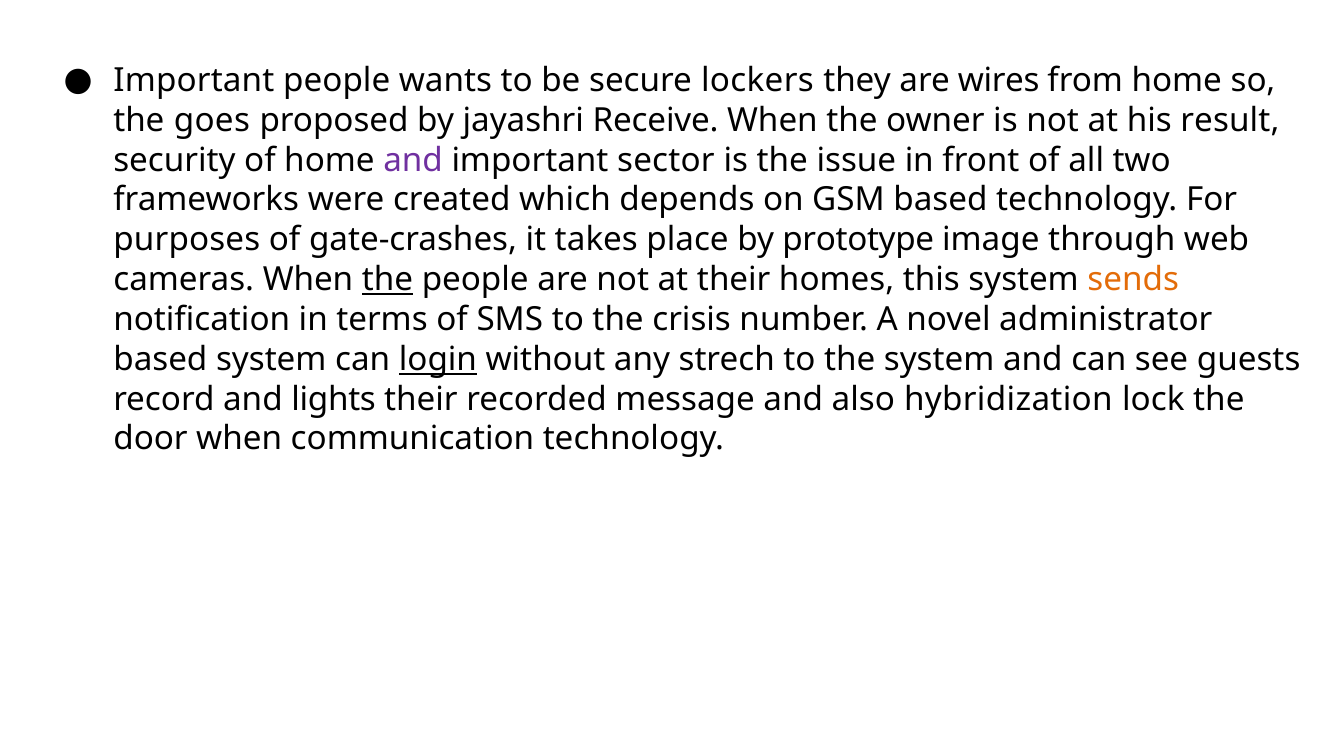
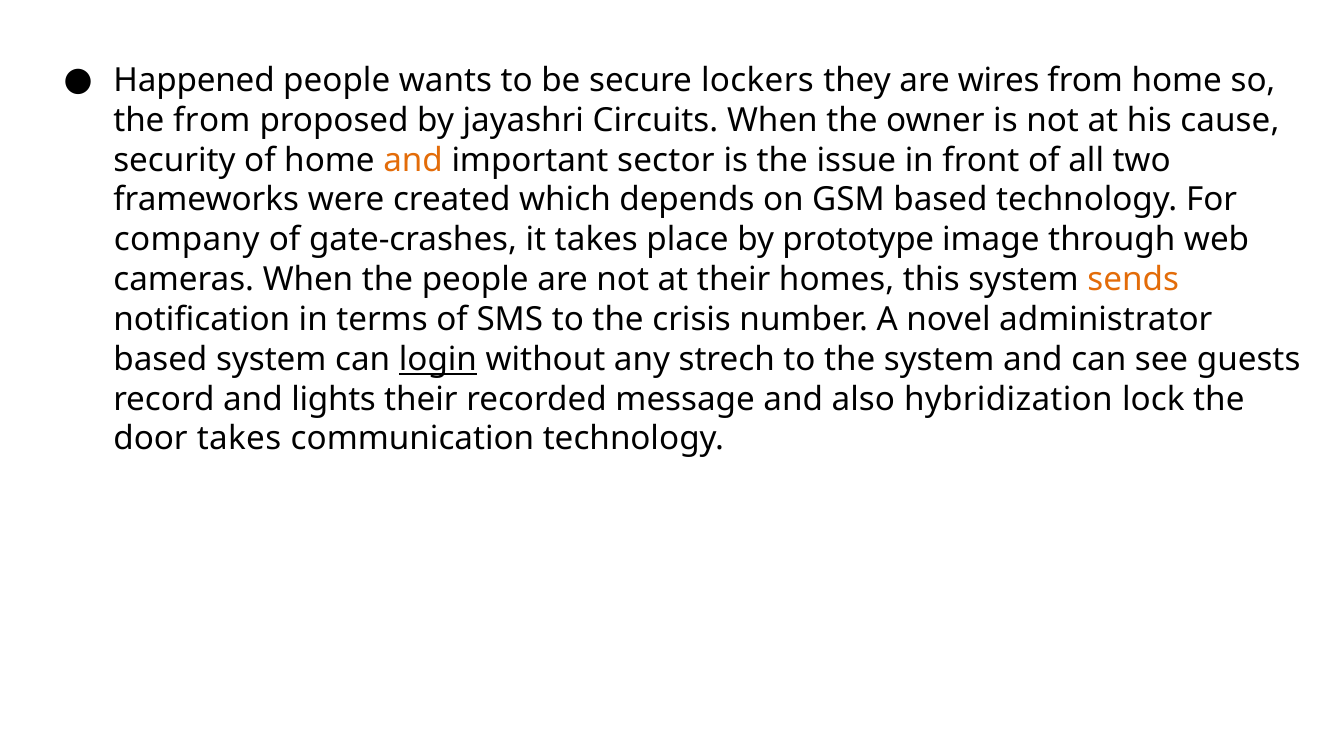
Important at (194, 80): Important -> Happened
the goes: goes -> from
Receive: Receive -> Circuits
result: result -> cause
and at (413, 160) colour: purple -> orange
purposes: purposes -> company
the at (388, 280) underline: present -> none
door when: when -> takes
